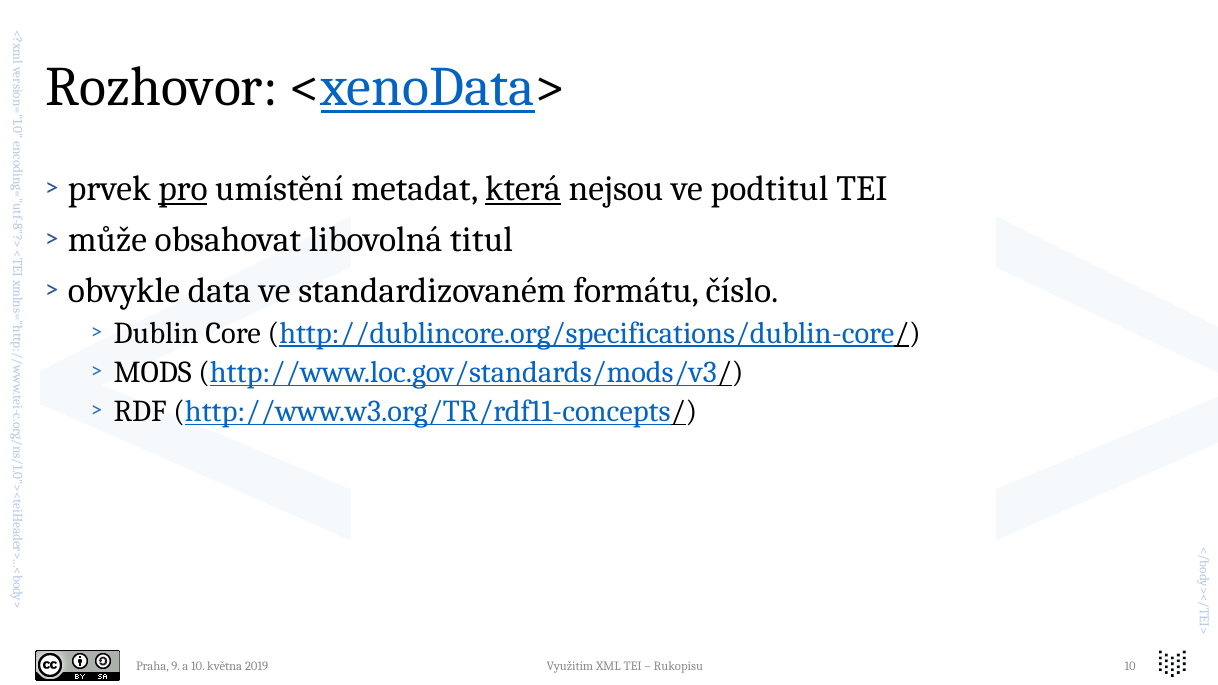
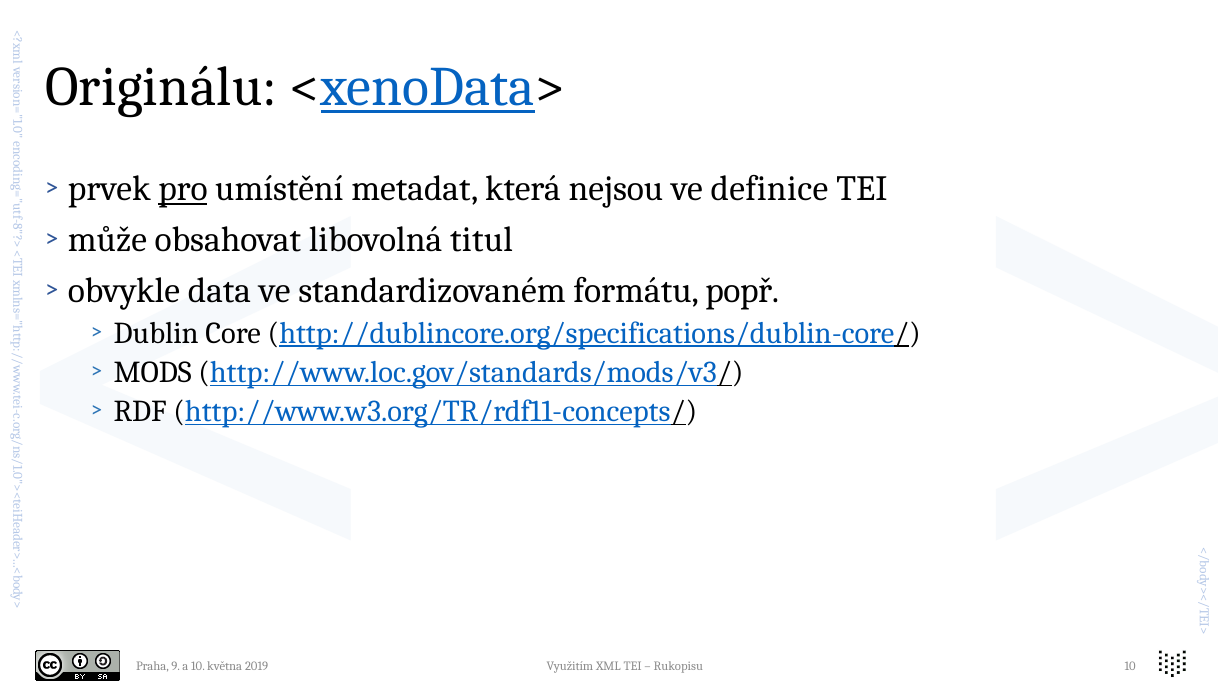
Rozhovor: Rozhovor -> Originálu
která underline: present -> none
podtitul: podtitul -> definice
číslo: číslo -> popř
